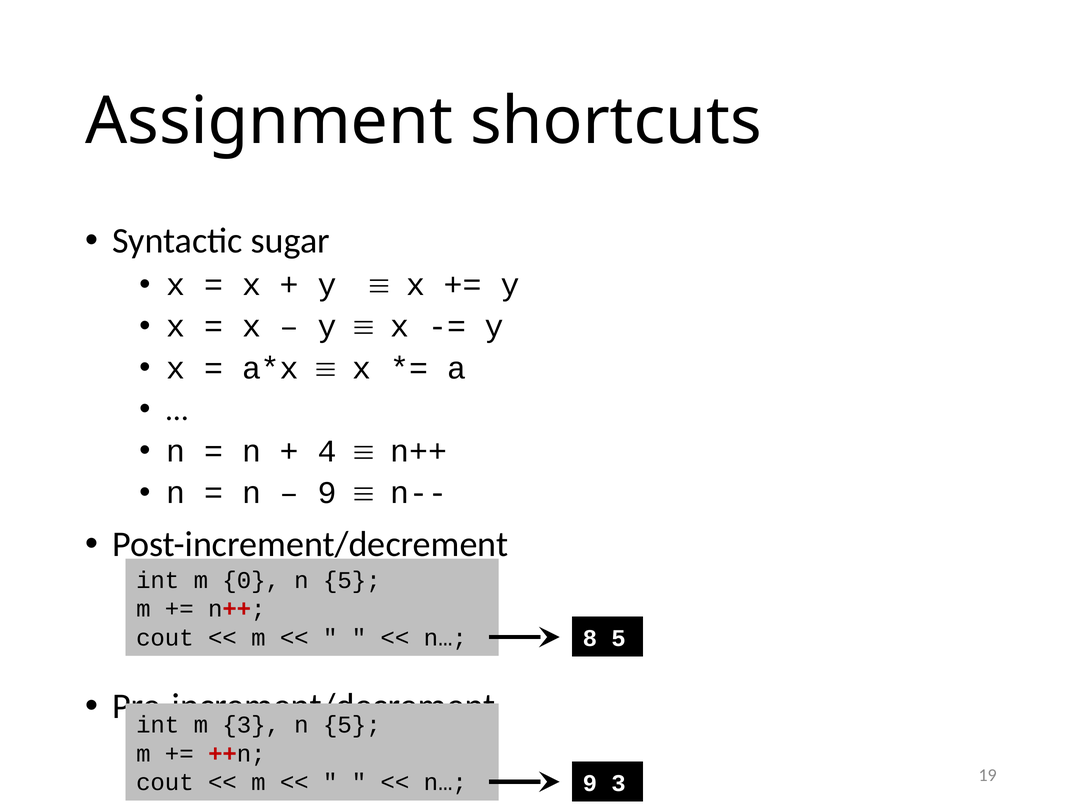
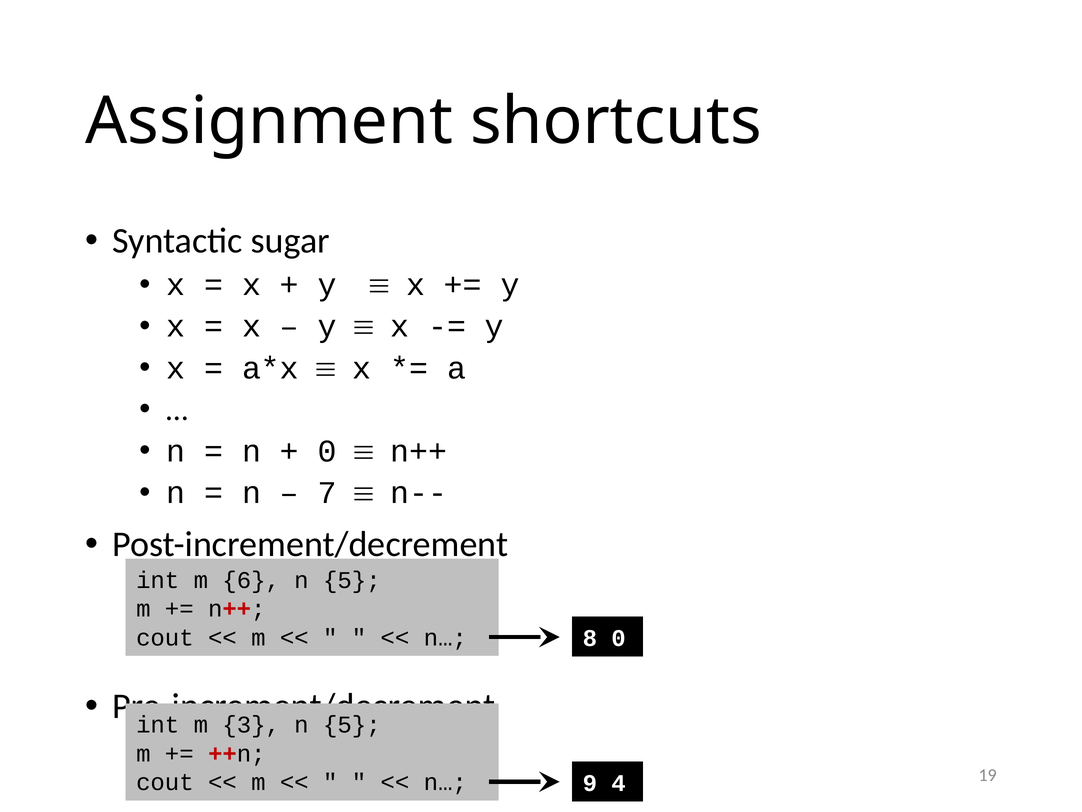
4 at (327, 451): 4 -> 0
9 at (327, 493): 9 -> 7
0: 0 -> 6
8 5: 5 -> 0
9 3: 3 -> 4
